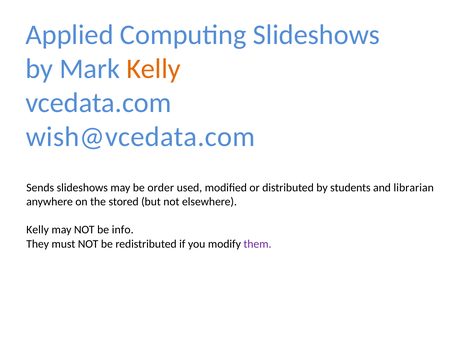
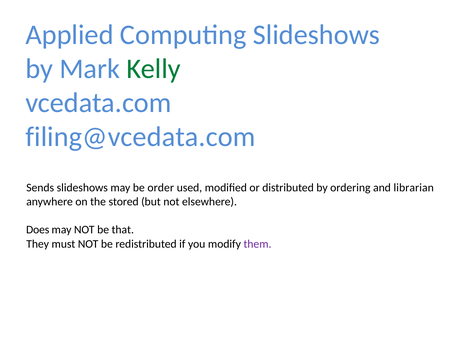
Kelly at (153, 69) colour: orange -> green
wish@vcedata.com: wish@vcedata.com -> filing@vcedata.com
students: students -> ordering
Kelly at (38, 230): Kelly -> Does
info: info -> that
